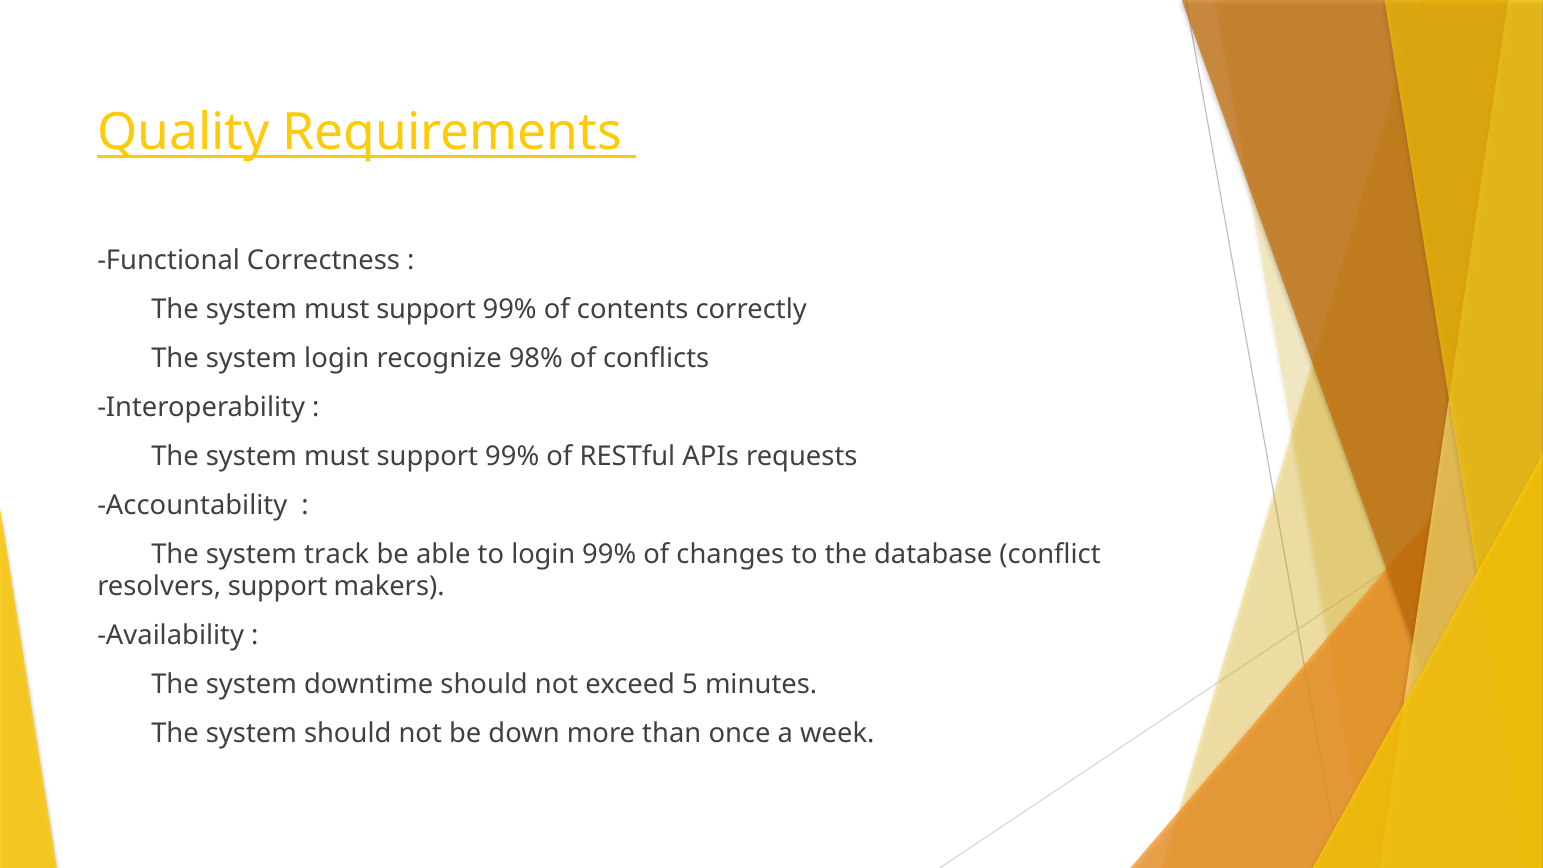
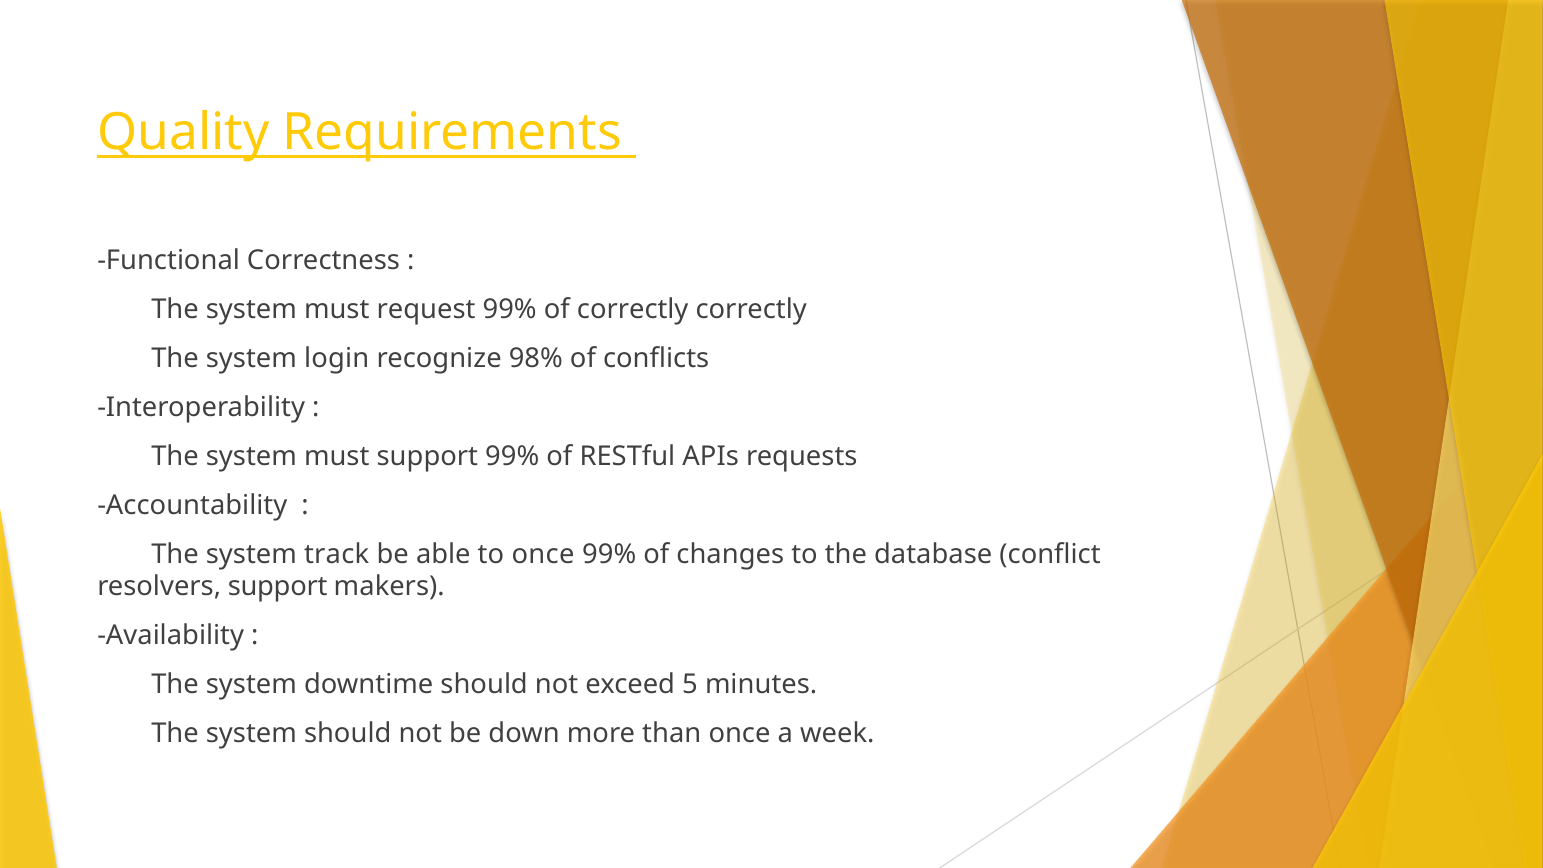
support at (426, 310): support -> request
of contents: contents -> correctly
to login: login -> once
